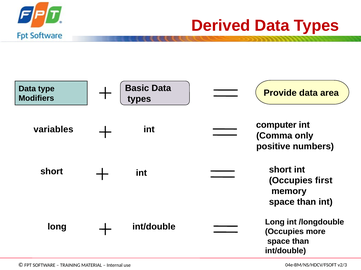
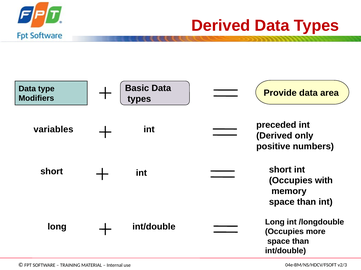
computer: computer -> preceded
Comma at (274, 136): Comma -> Derived
first: first -> with
